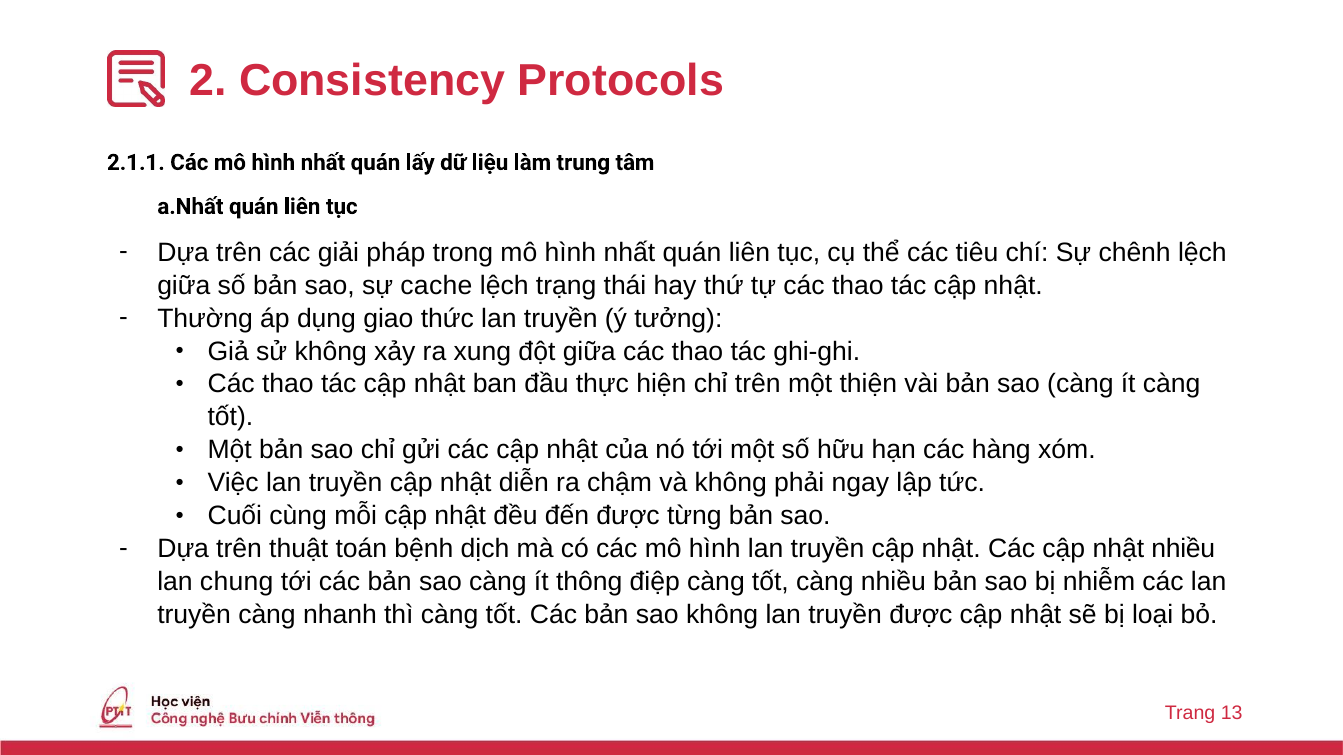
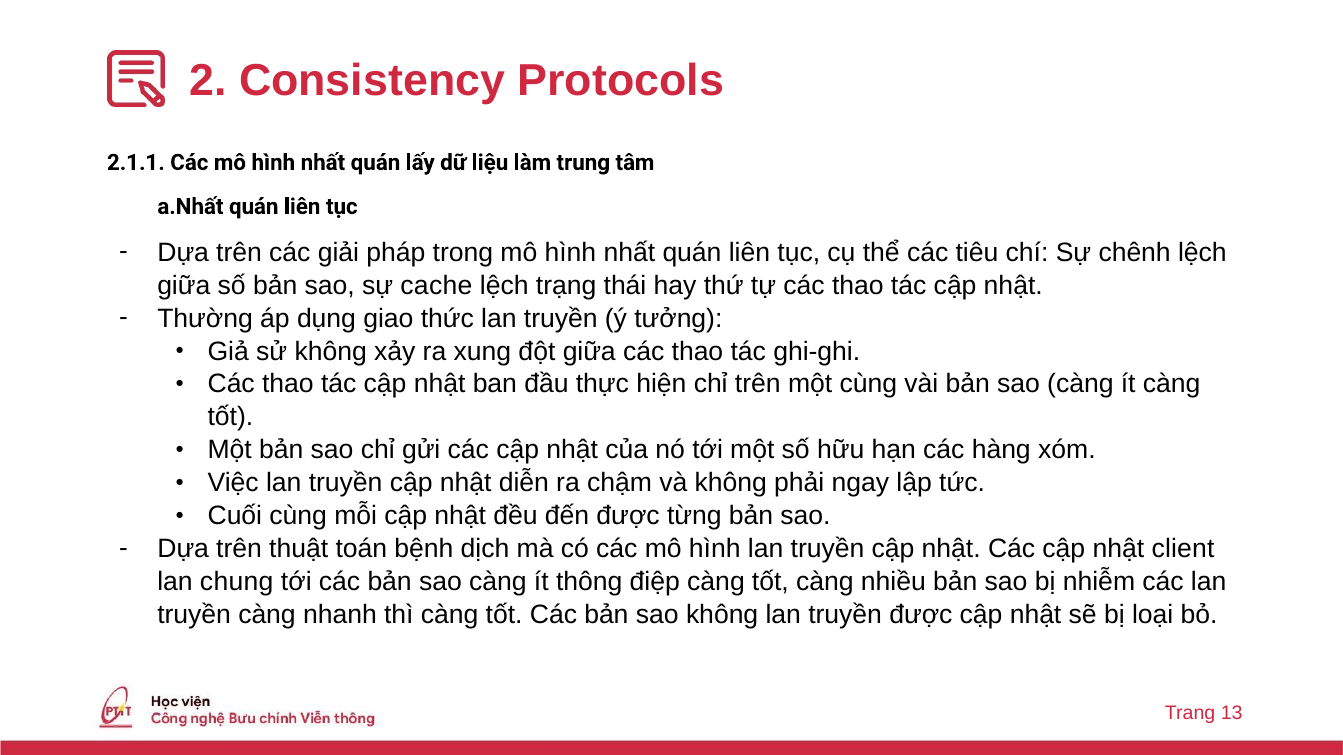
một thiện: thiện -> cùng
nhật nhiều: nhiều -> client
